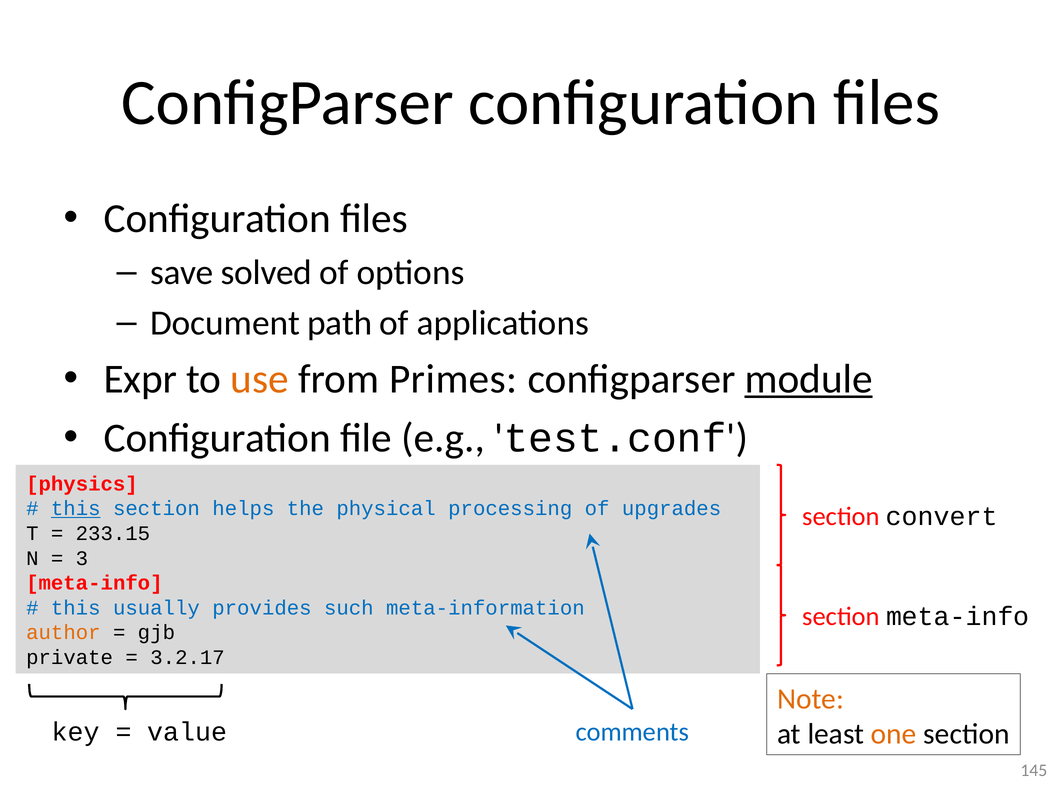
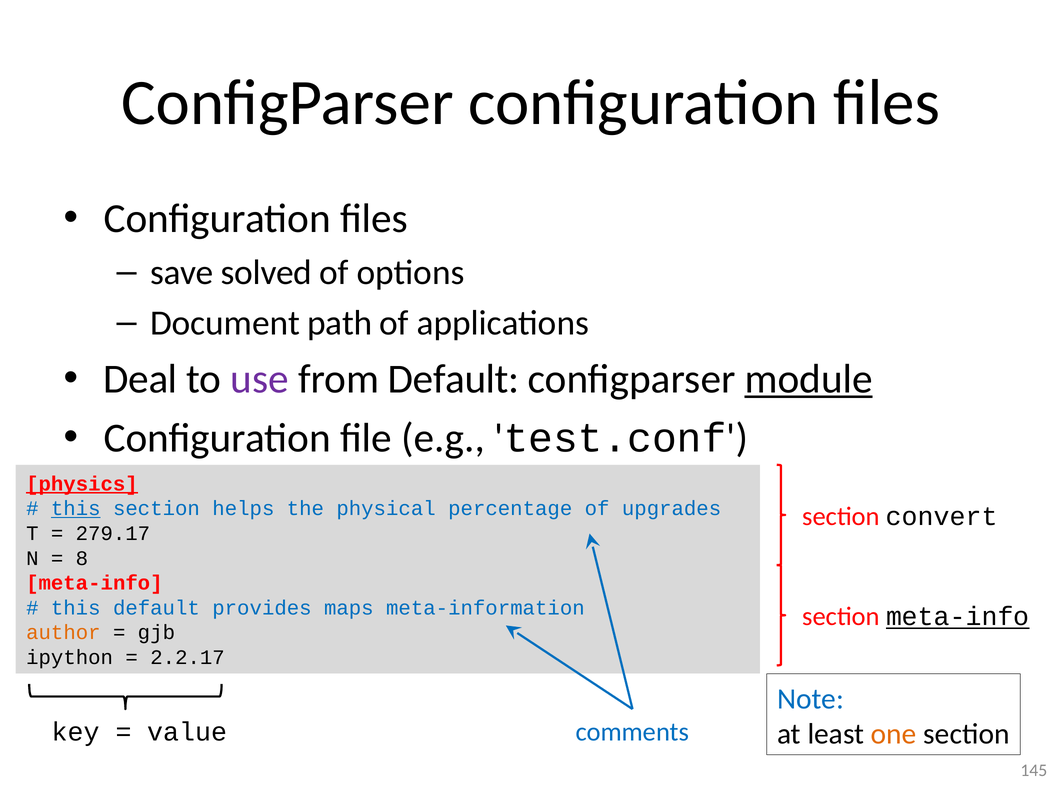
Expr: Expr -> Deal
use colour: orange -> purple
from Primes: Primes -> Default
physics underline: none -> present
processing: processing -> percentage
233.15: 233.15 -> 279.17
3: 3 -> 8
this usually: usually -> default
such: such -> maps
meta-info at (958, 617) underline: none -> present
private: private -> ipython
3.2.17: 3.2.17 -> 2.2.17
Note colour: orange -> blue
